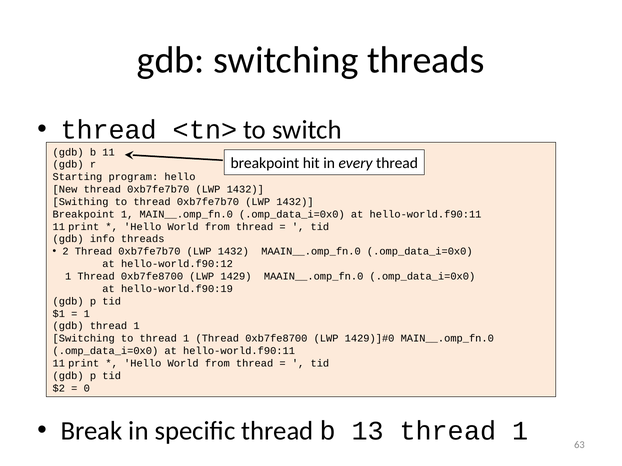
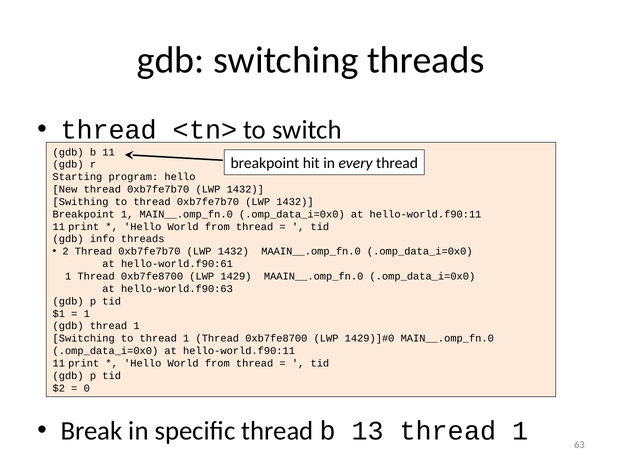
hello-world.f90:12: hello-world.f90:12 -> hello-world.f90:61
hello-world.f90:19: hello-world.f90:19 -> hello-world.f90:63
